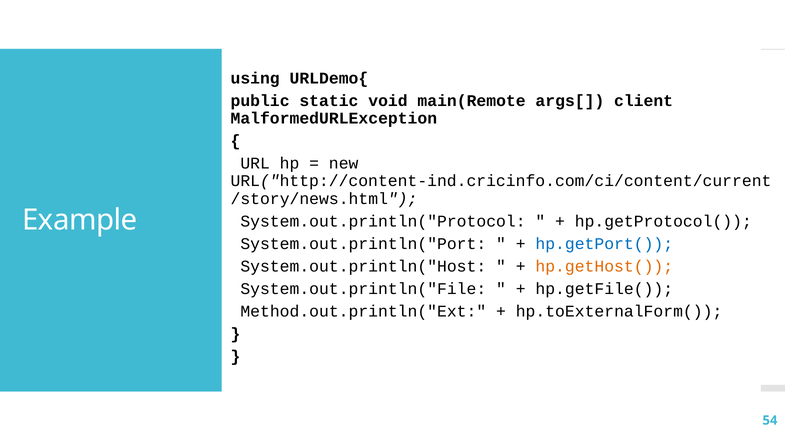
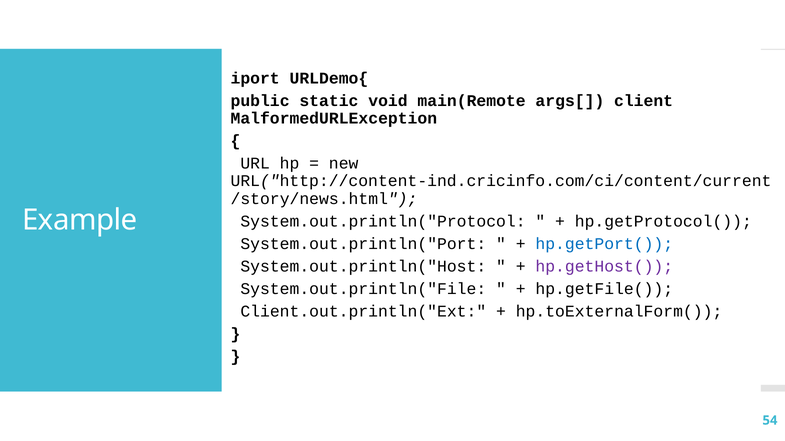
using: using -> iport
hp.getHost( colour: orange -> purple
Method.out.println("Ext: Method.out.println("Ext -> Client.out.println("Ext
